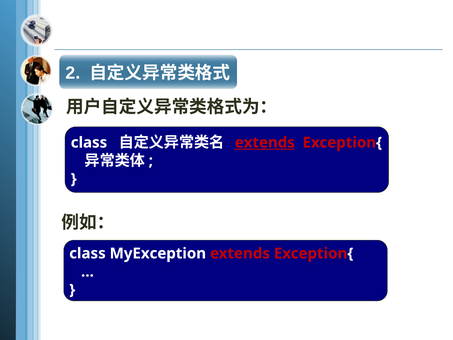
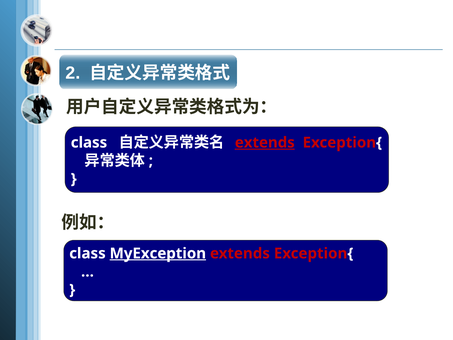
MyException underline: none -> present
